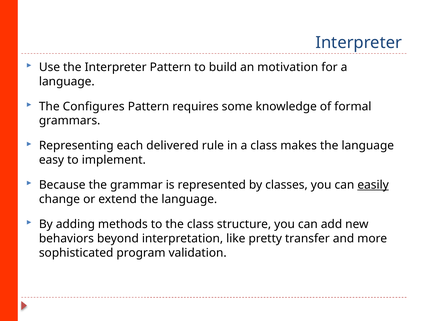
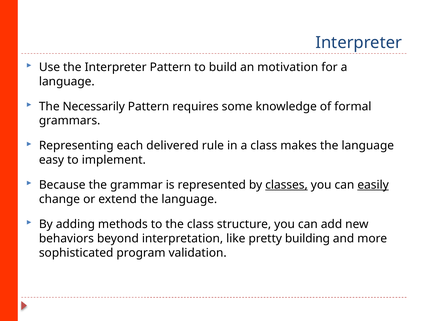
Configures: Configures -> Necessarily
classes underline: none -> present
transfer: transfer -> building
